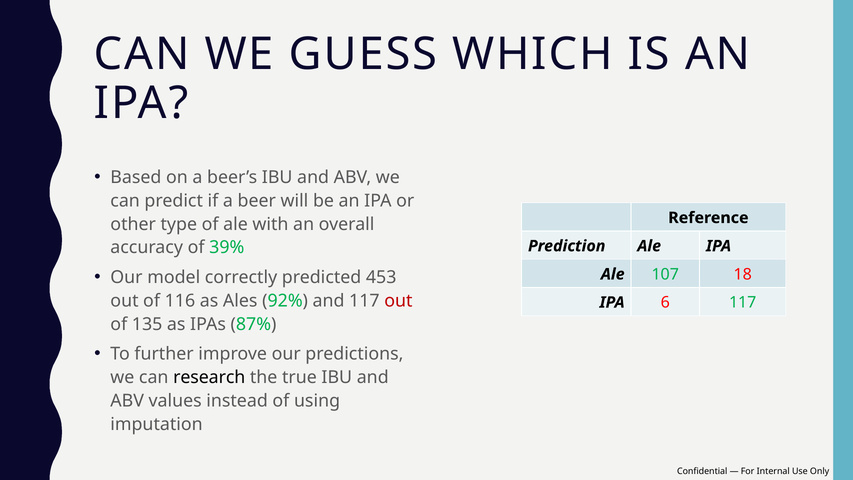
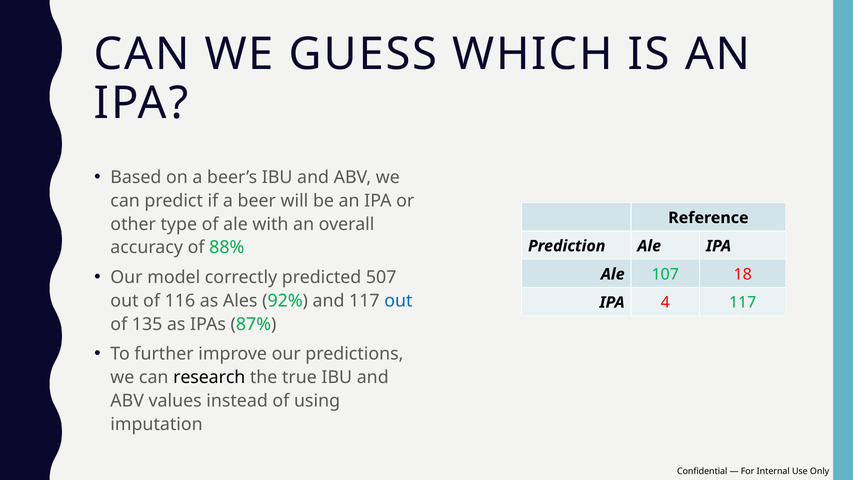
39%: 39% -> 88%
453: 453 -> 507
out at (398, 301) colour: red -> blue
6: 6 -> 4
